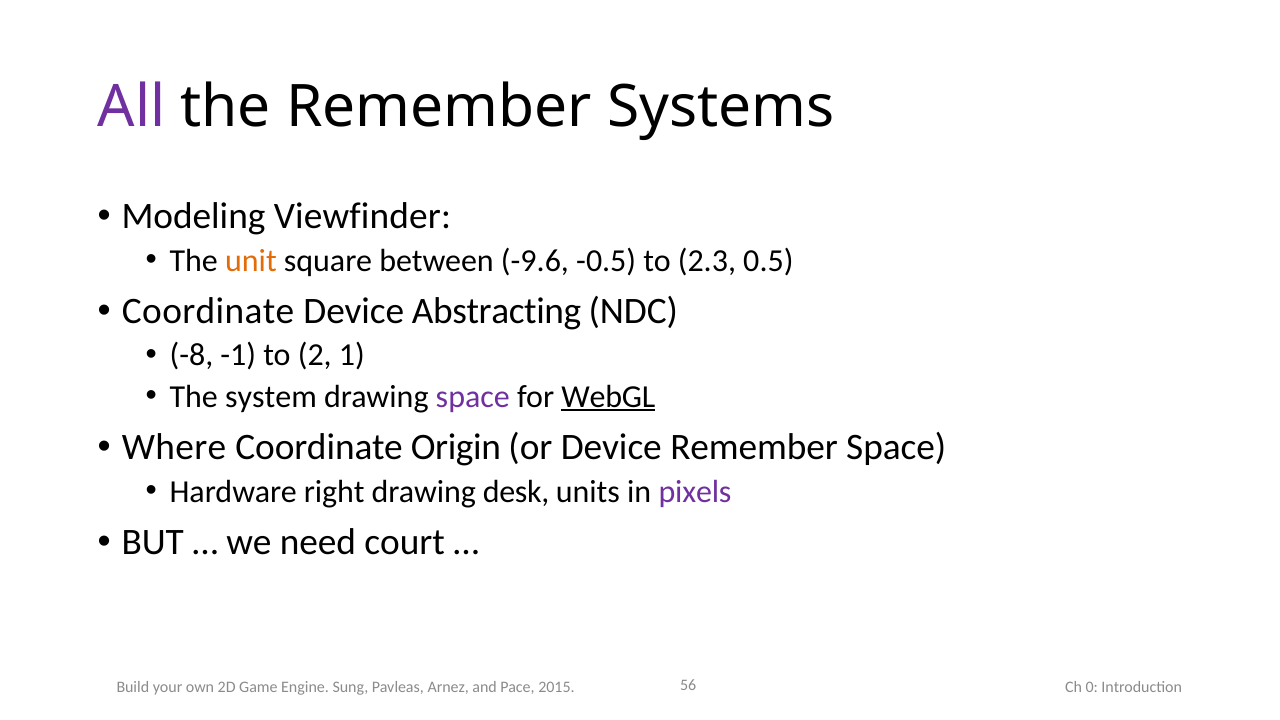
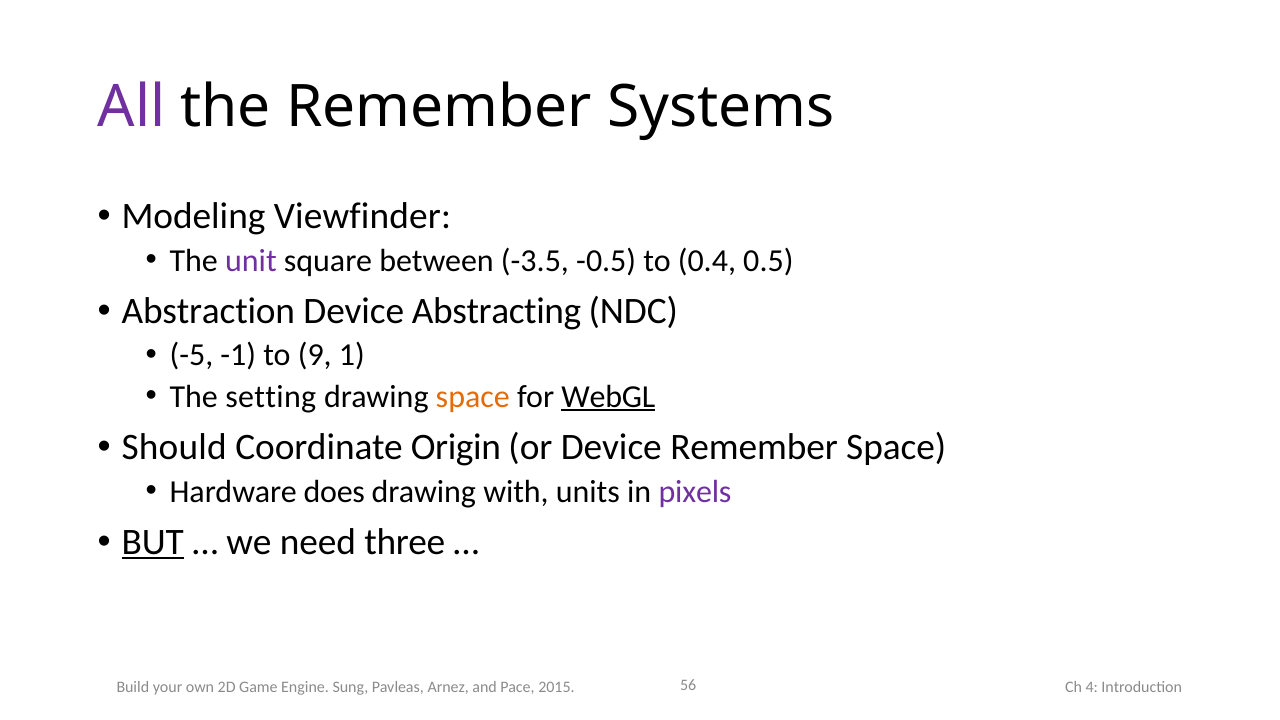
unit colour: orange -> purple
-9.6: -9.6 -> -3.5
2.3: 2.3 -> 0.4
Coordinate at (208, 311): Coordinate -> Abstraction
-8: -8 -> -5
2: 2 -> 9
system: system -> setting
space at (473, 397) colour: purple -> orange
Where: Where -> Should
right: right -> does
desk: desk -> with
BUT underline: none -> present
court: court -> three
0: 0 -> 4
